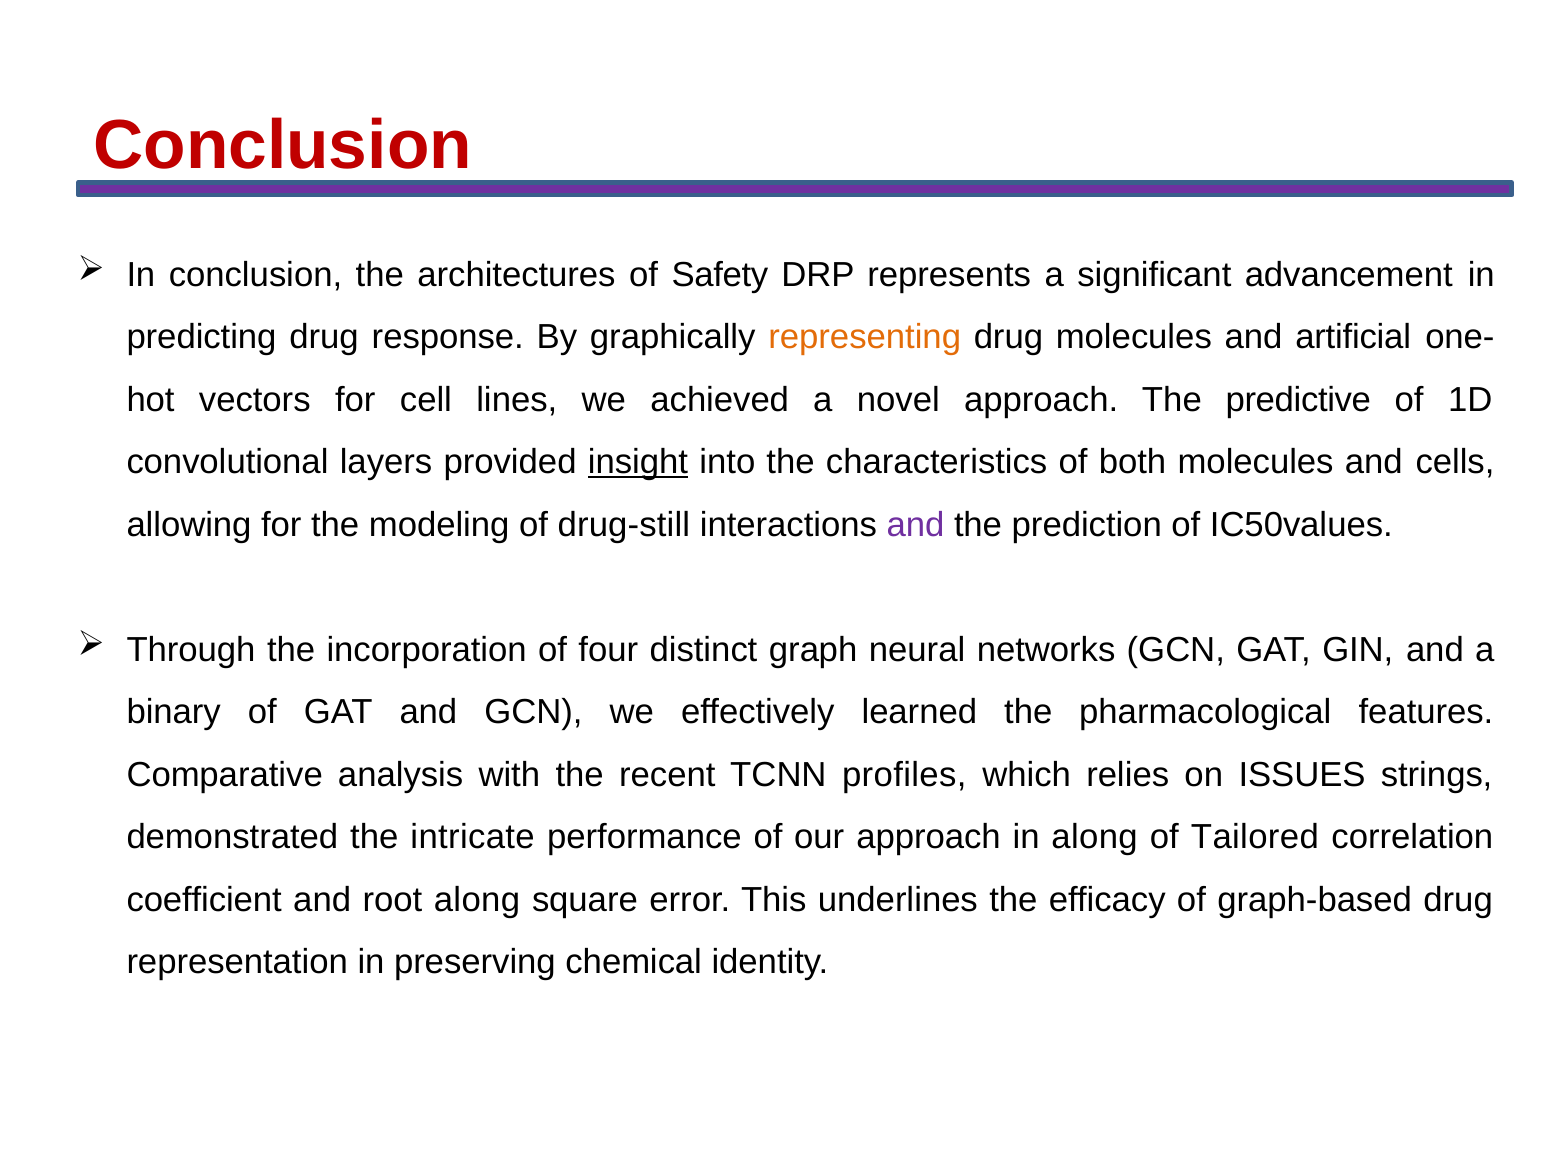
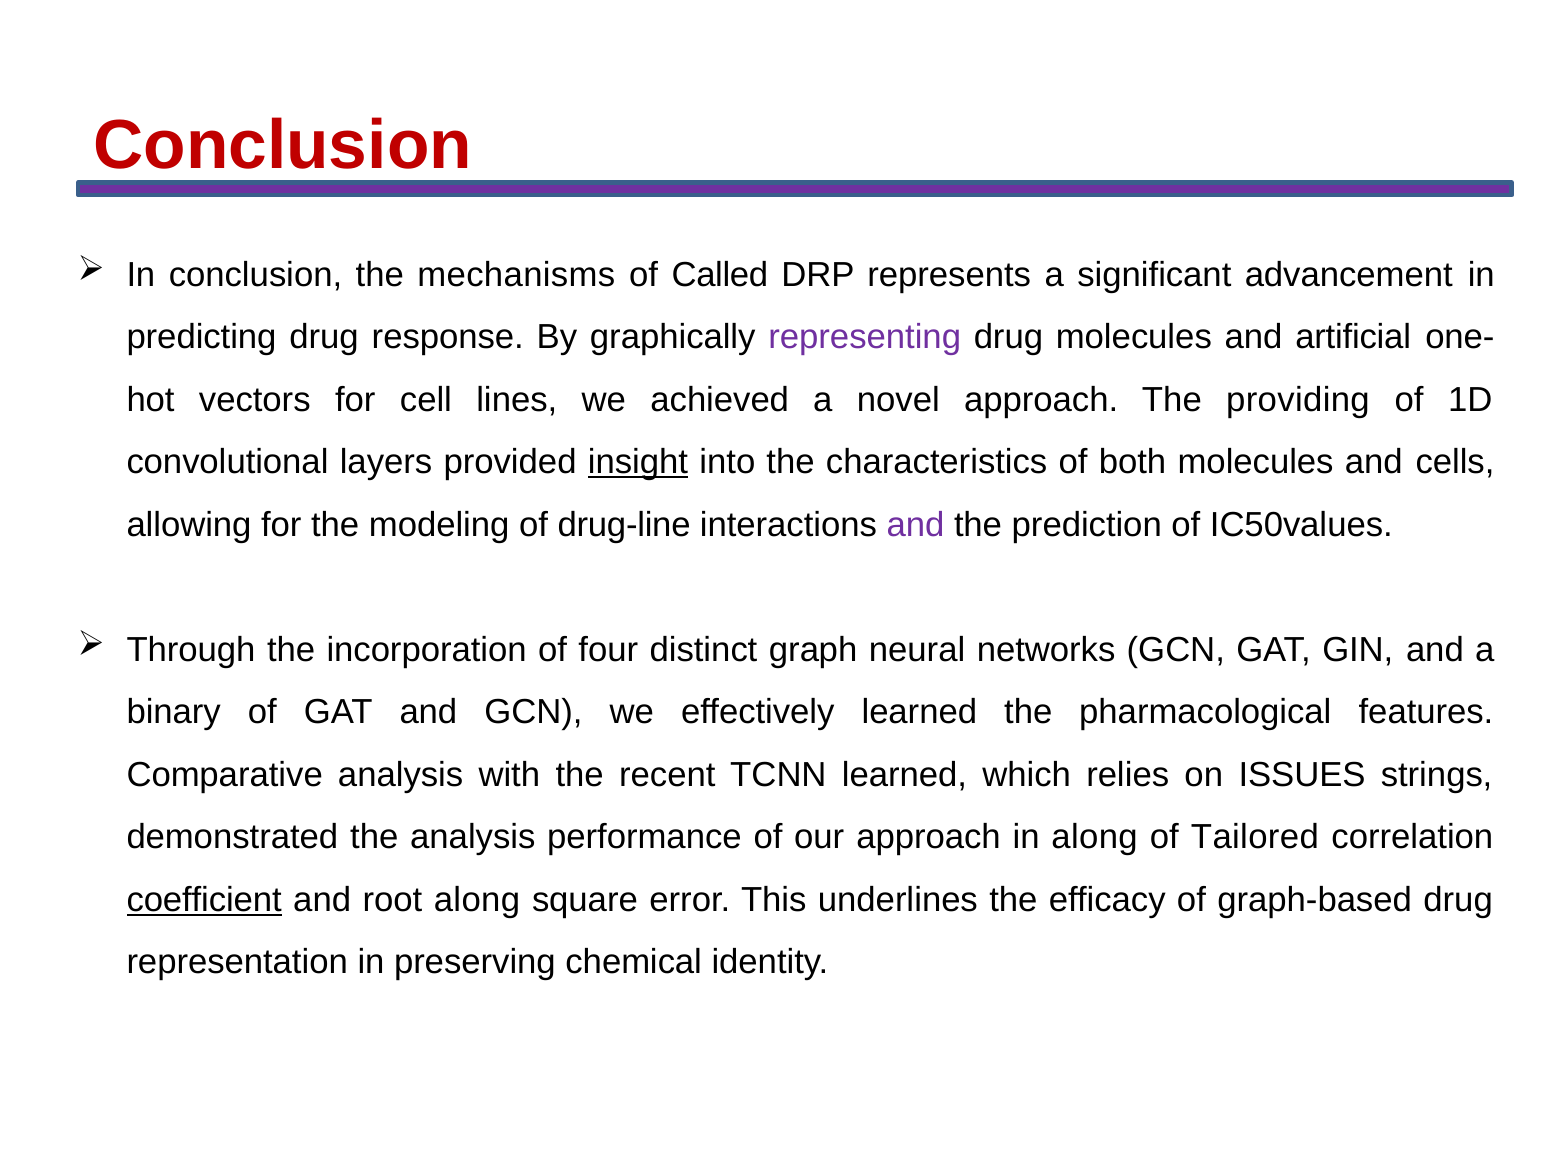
architectures: architectures -> mechanisms
Safety: Safety -> Called
representing colour: orange -> purple
predictive: predictive -> providing
drug-still: drug-still -> drug-line
TCNN profiles: profiles -> learned
the intricate: intricate -> analysis
coefficient underline: none -> present
